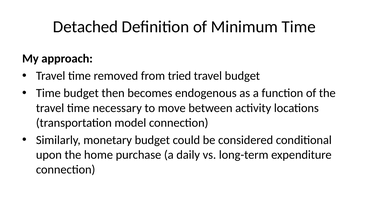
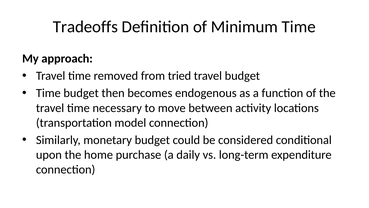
Detached: Detached -> Tradeoffs
